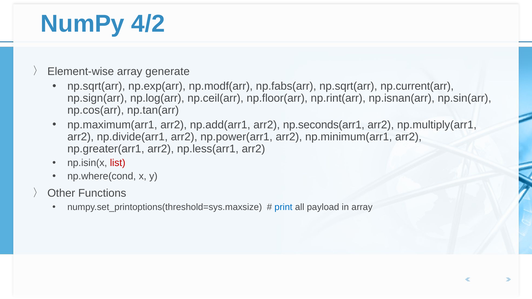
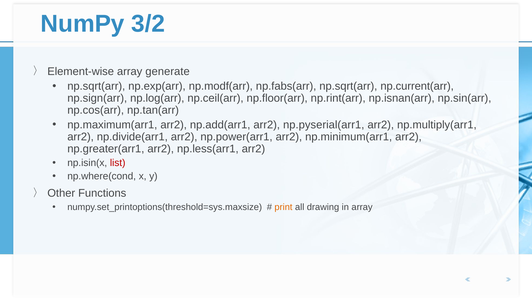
4/2: 4/2 -> 3/2
np.seconds(arr1: np.seconds(arr1 -> np.pyserial(arr1
print colour: blue -> orange
payload: payload -> drawing
